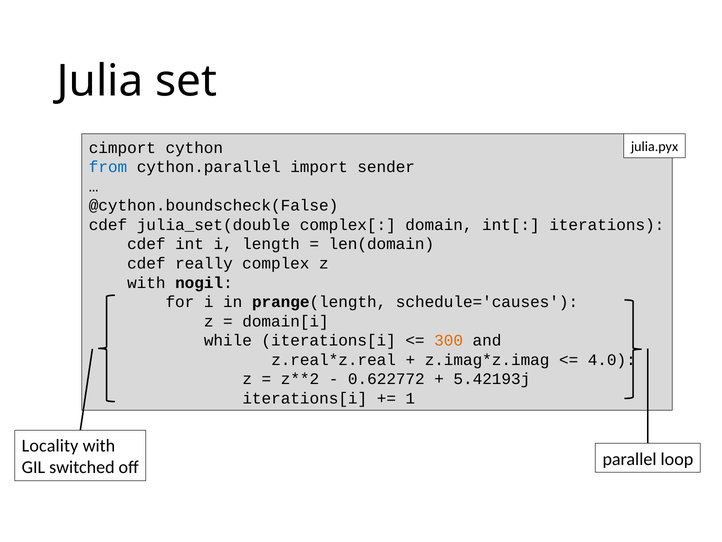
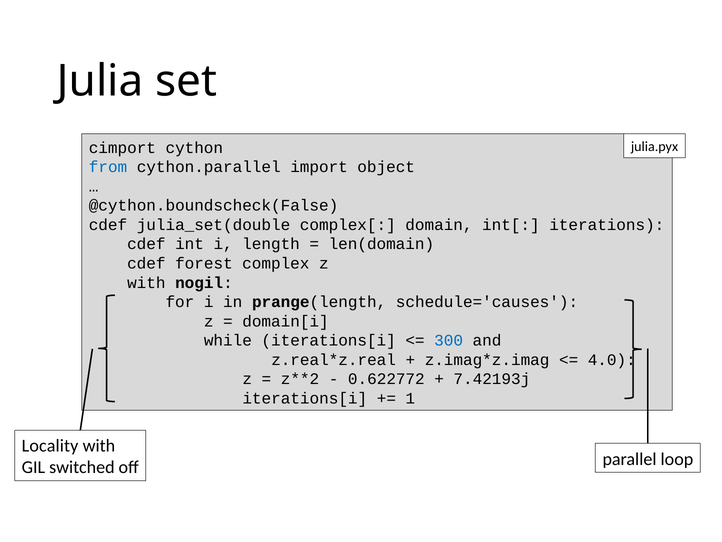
sender: sender -> object
really: really -> forest
300 colour: orange -> blue
5.42193j: 5.42193j -> 7.42193j
